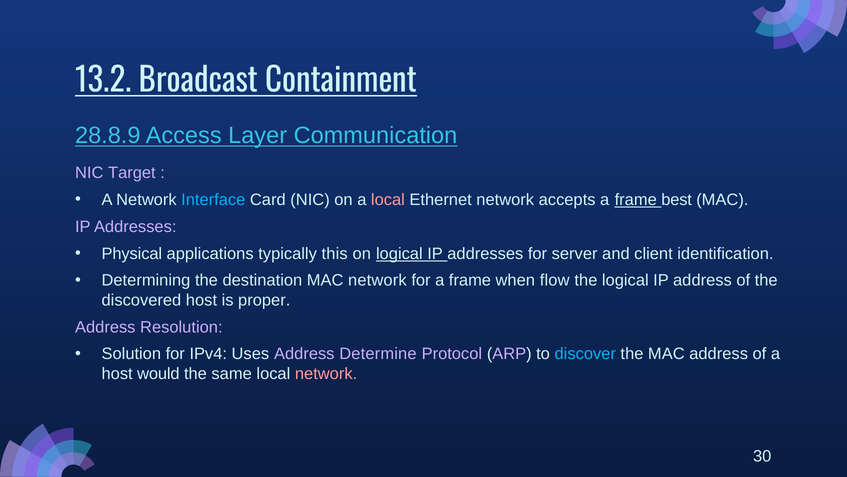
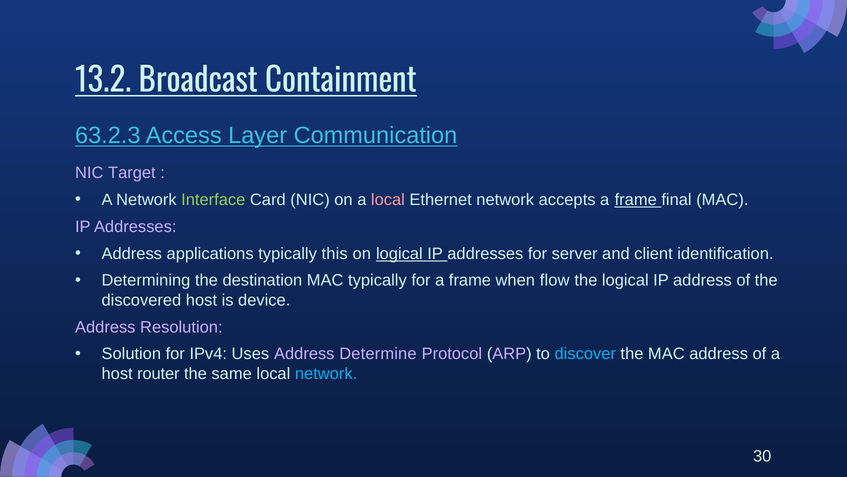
28.8.9: 28.8.9 -> 63.2.3
Interface colour: light blue -> light green
best: best -> final
Physical at (132, 253): Physical -> Address
MAC network: network -> typically
proper: proper -> device
would: would -> router
network at (326, 373) colour: pink -> light blue
